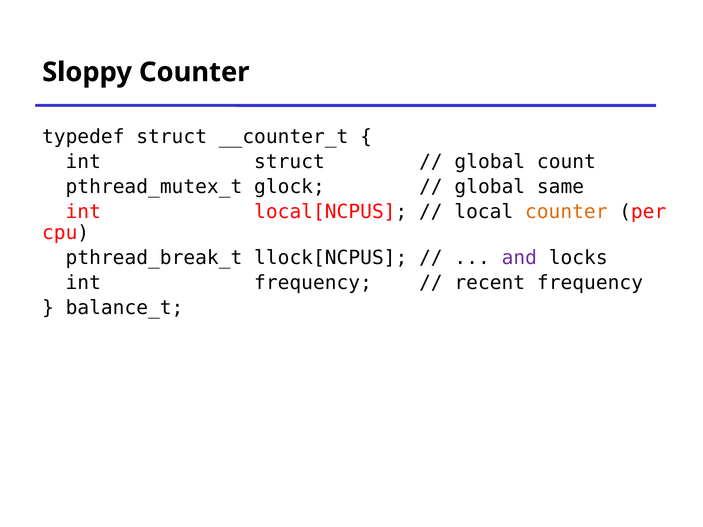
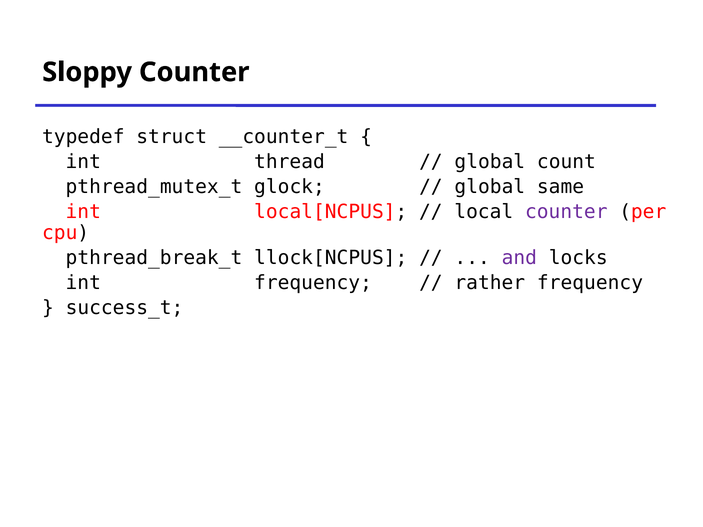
int struct: struct -> thread
counter at (566, 212) colour: orange -> purple
recent: recent -> rather
balance_t: balance_t -> success_t
